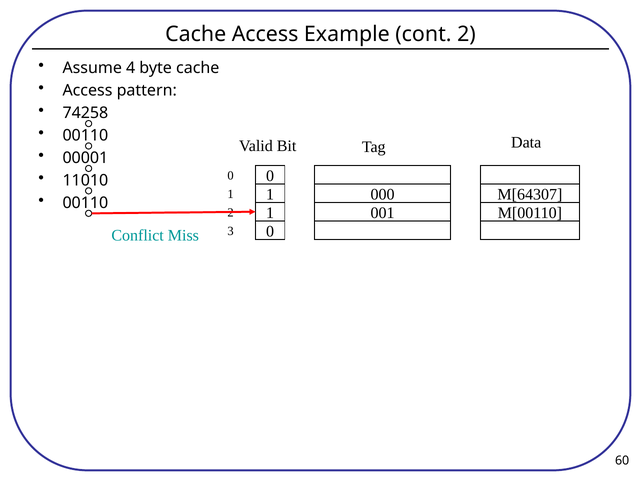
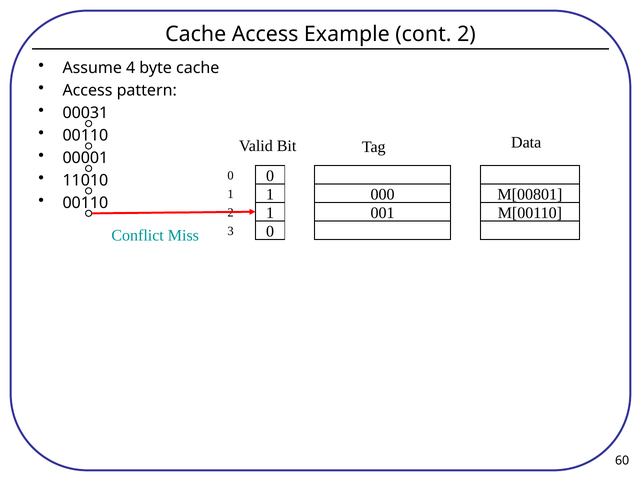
74258: 74258 -> 00031
M[64307: M[64307 -> M[00801
